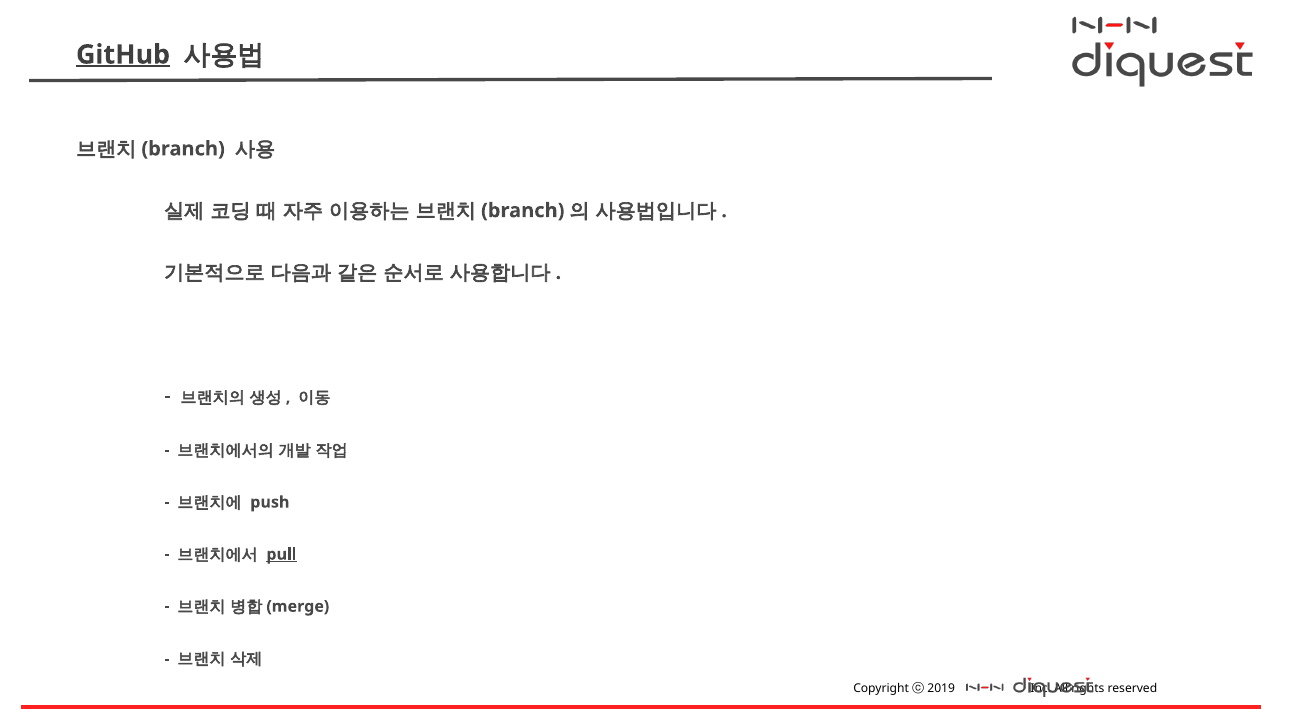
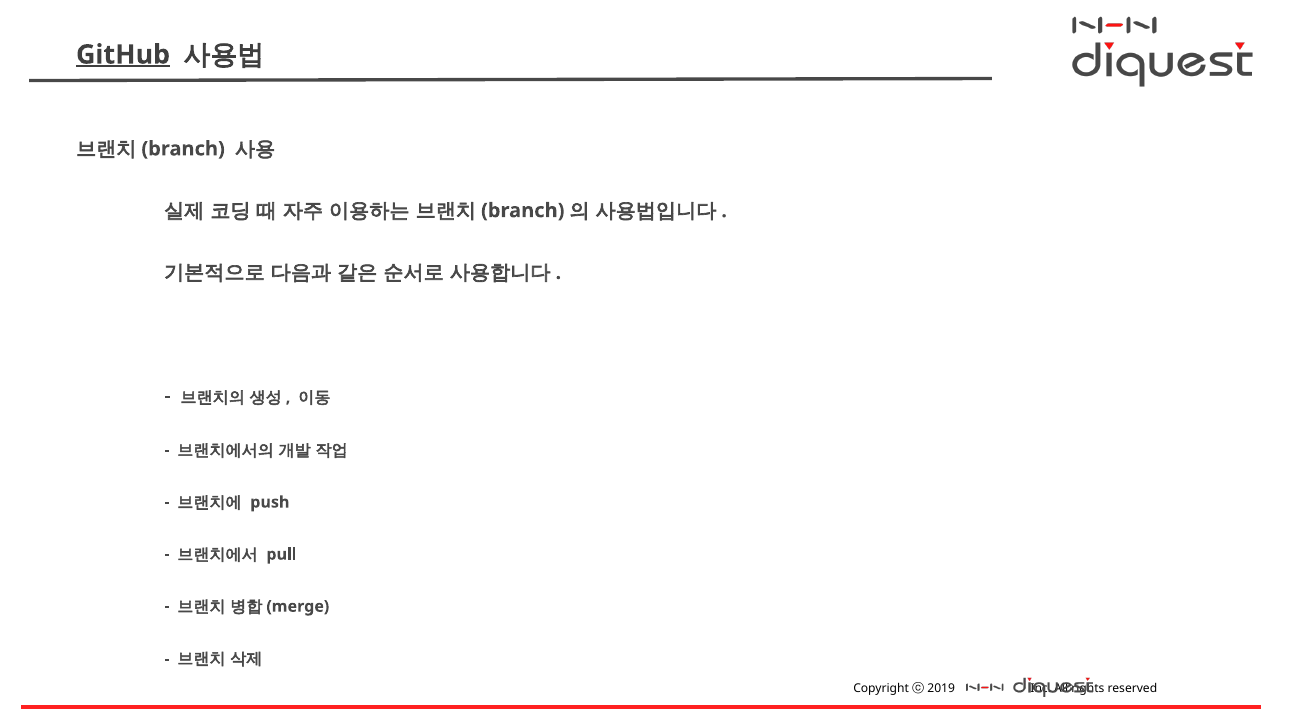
pull underline: present -> none
